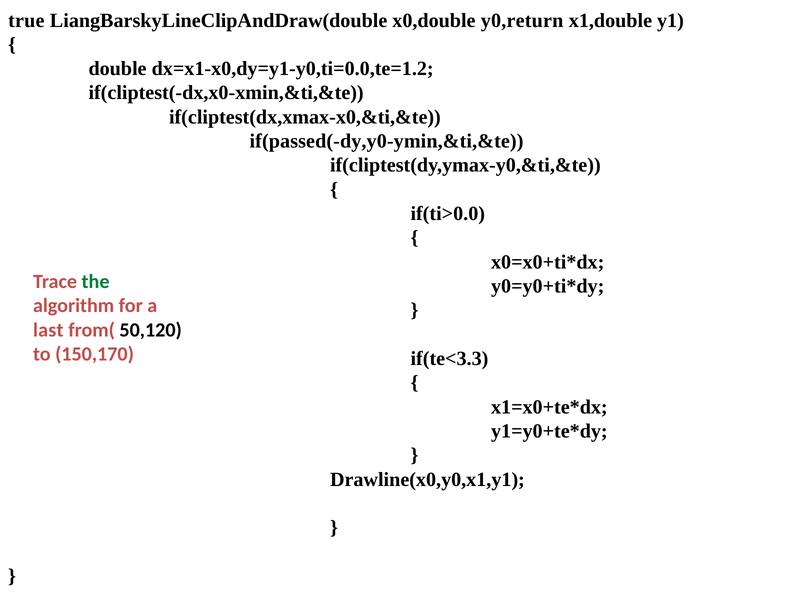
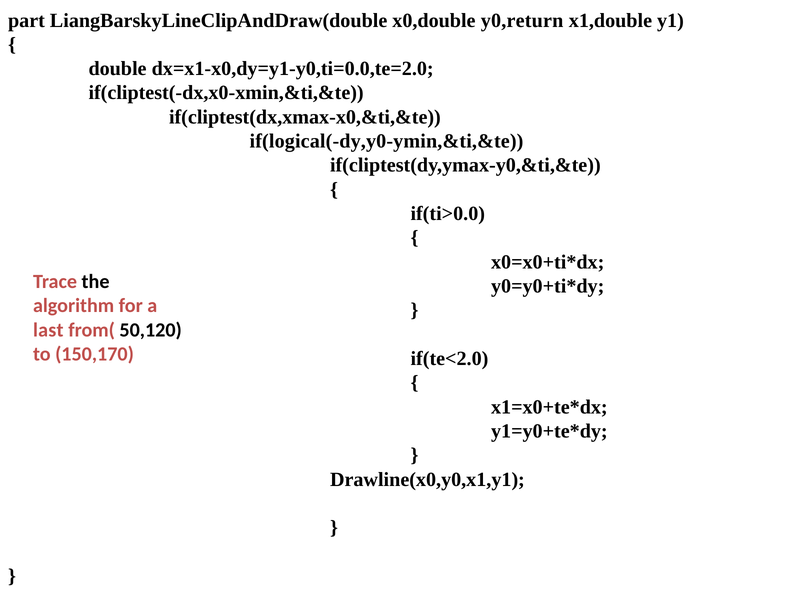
true: true -> part
dx=x1-x0,dy=y1-y0,ti=0.0,te=1.2: dx=x1-x0,dy=y1-y0,ti=0.0,te=1.2 -> dx=x1-x0,dy=y1-y0,ti=0.0,te=2.0
if(passed(-dy,y0-ymin,&ti,&te: if(passed(-dy,y0-ymin,&ti,&te -> if(logical(-dy,y0-ymin,&ti,&te
the colour: green -> black
if(te<3.3: if(te<3.3 -> if(te<2.0
